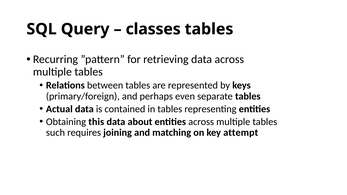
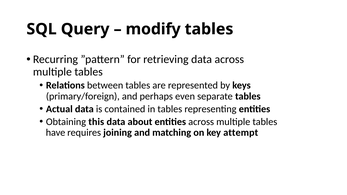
classes: classes -> modify
such: such -> have
